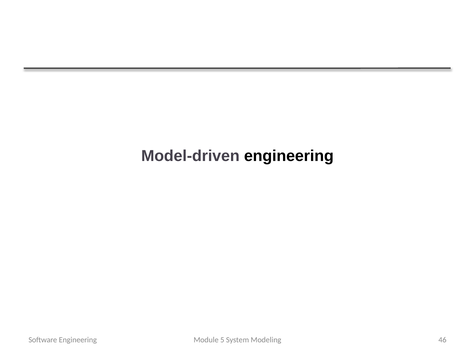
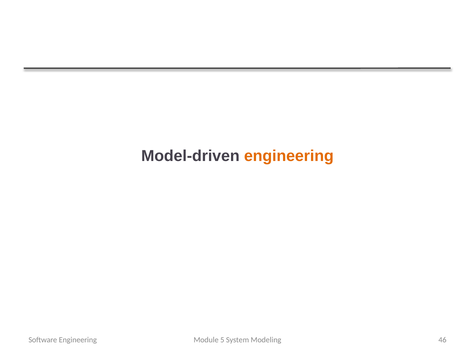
engineering at (289, 156) colour: black -> orange
